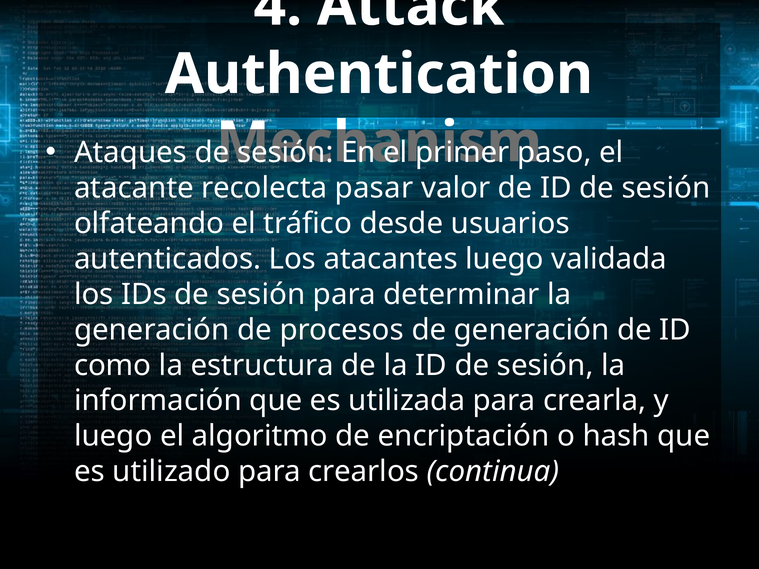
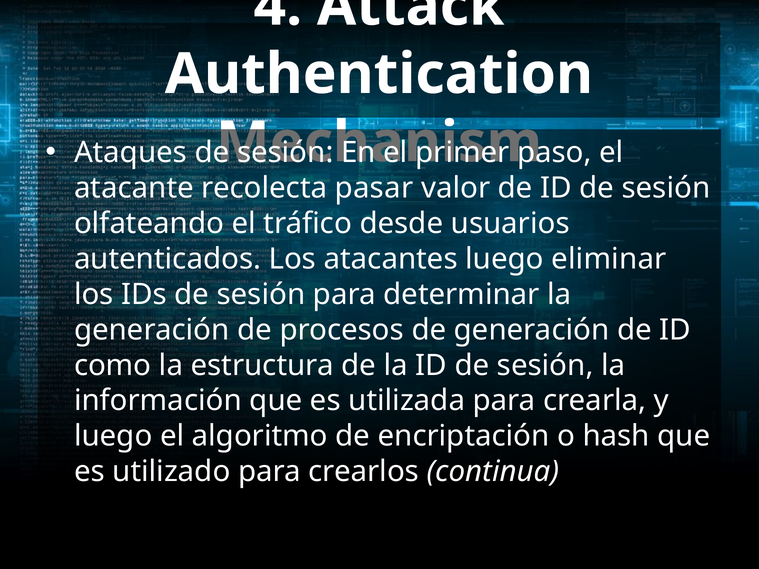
validada: validada -> eliminar
